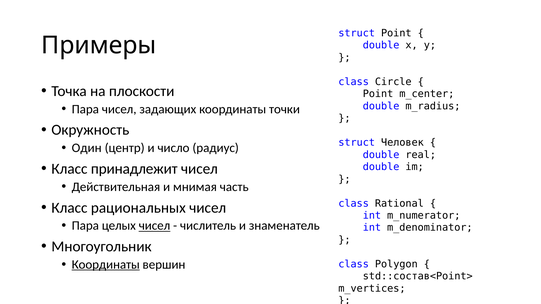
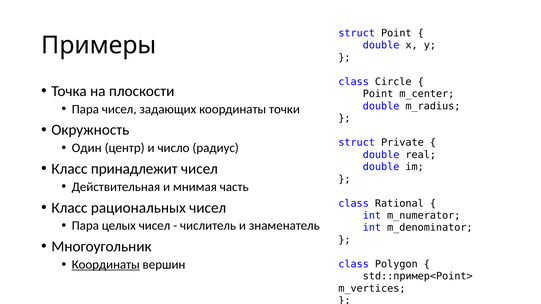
Человек: Человек -> Private
чисел at (155, 226) underline: present -> none
std::состав<Point>: std::состав<Point> -> std::пример<Point>
